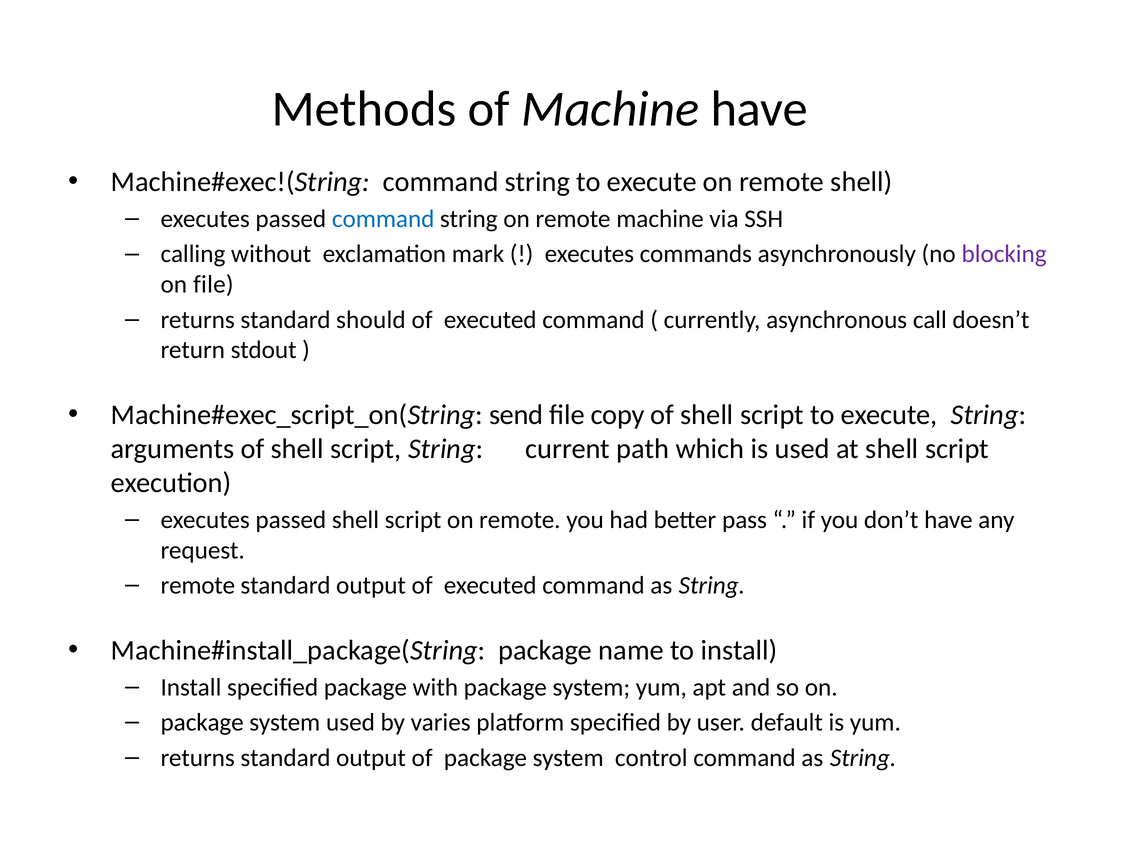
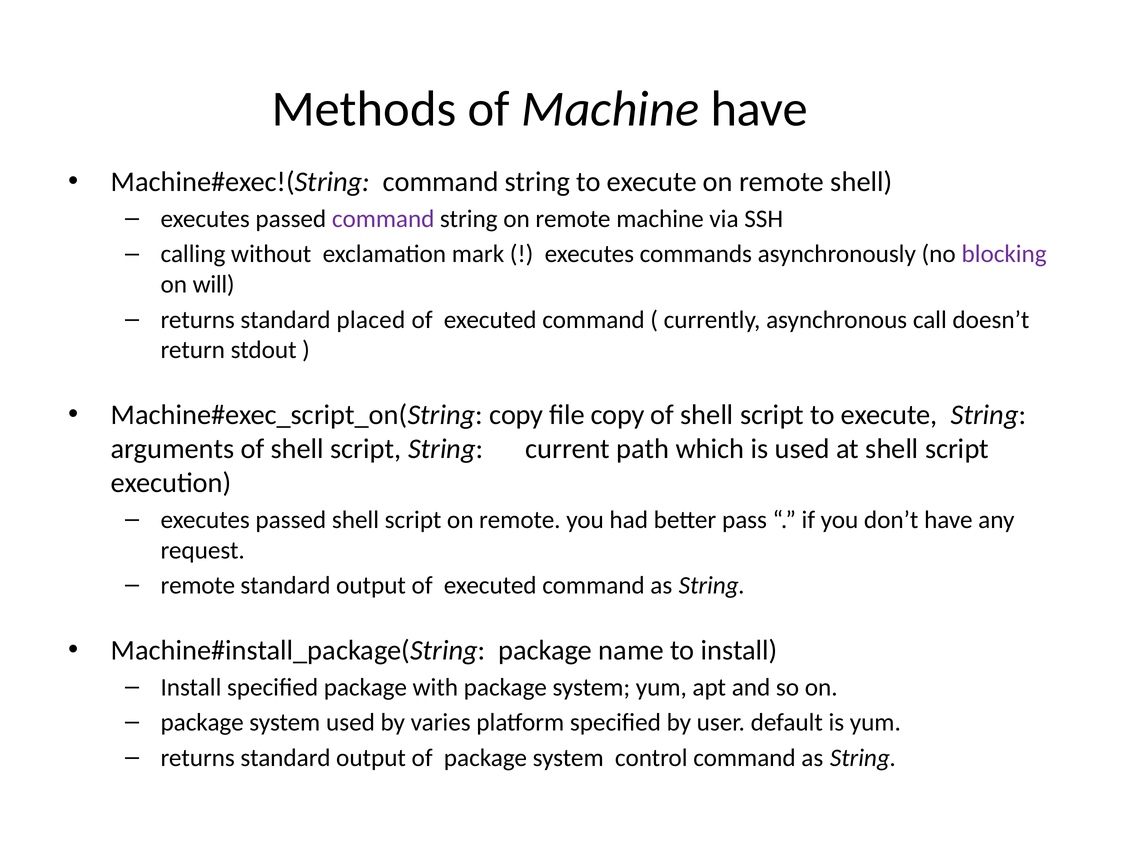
command at (383, 219) colour: blue -> purple
on file: file -> will
should: should -> placed
send at (516, 415): send -> copy
